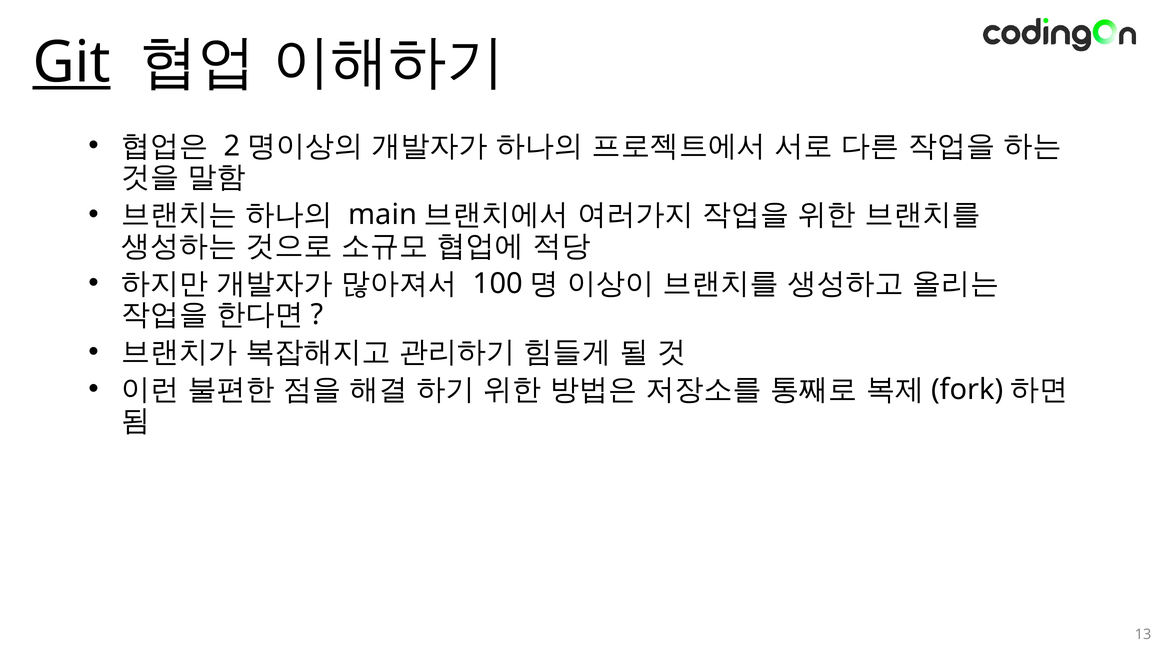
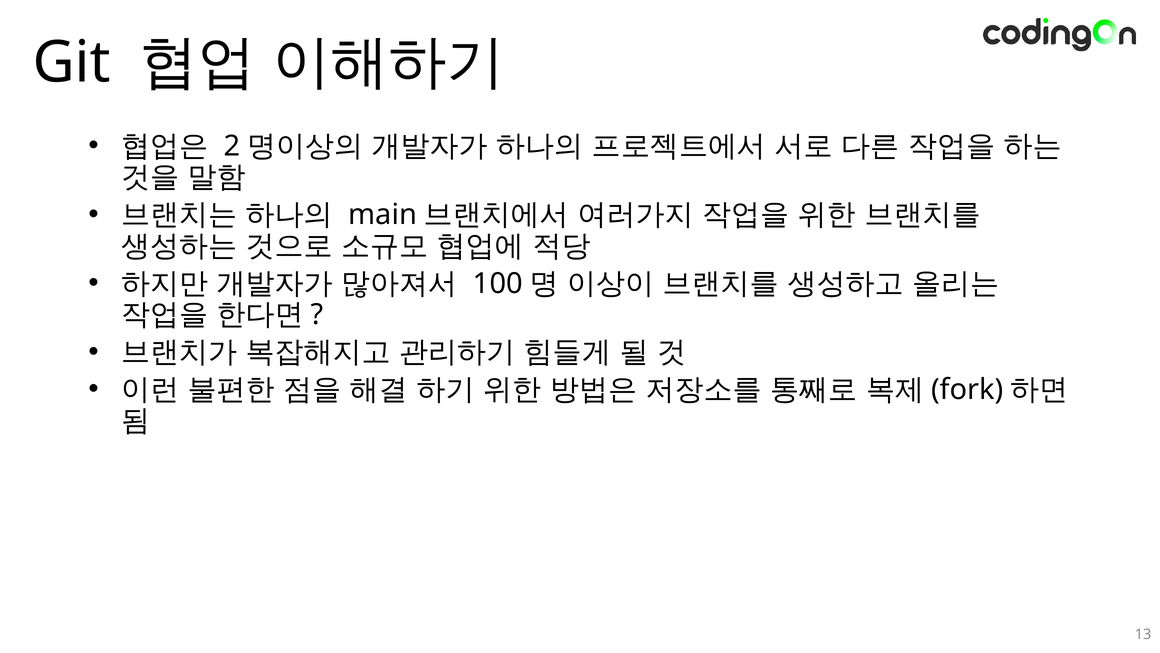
Git underline: present -> none
